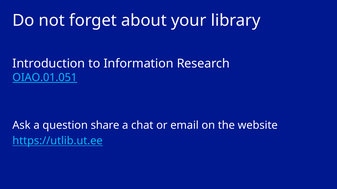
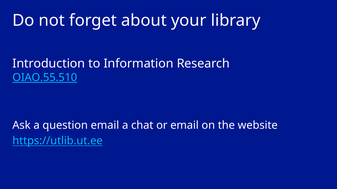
OIAO.01.051: OIAO.01.051 -> OIAO.55.510
question share: share -> email
